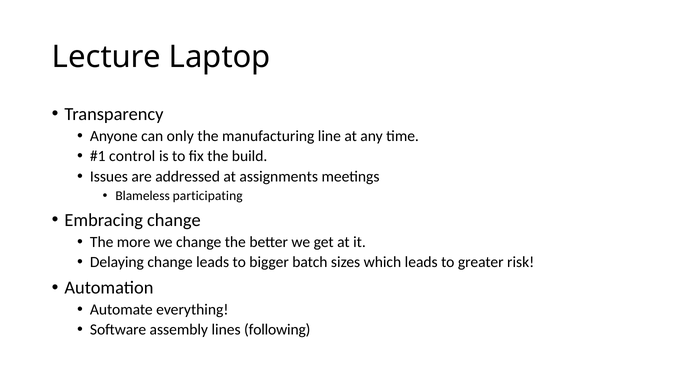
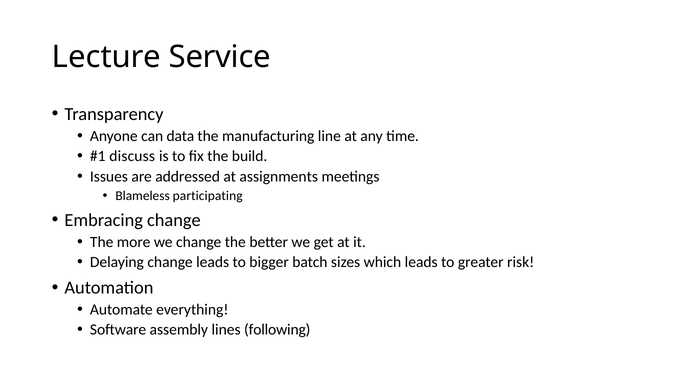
Laptop: Laptop -> Service
only: only -> data
control: control -> discuss
